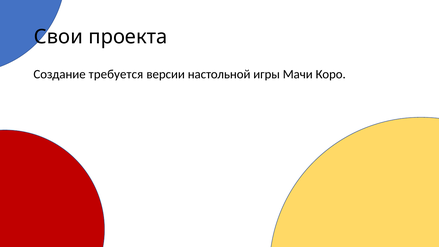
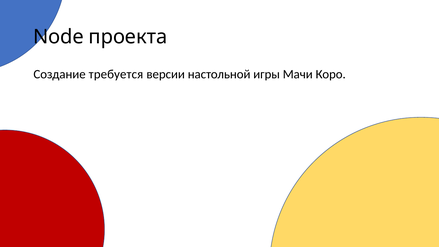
Свои: Свои -> Node
